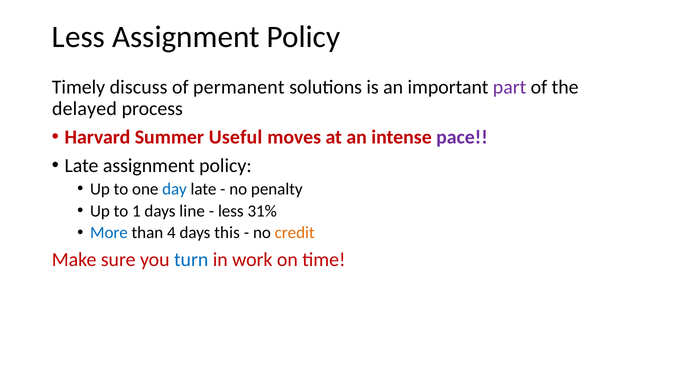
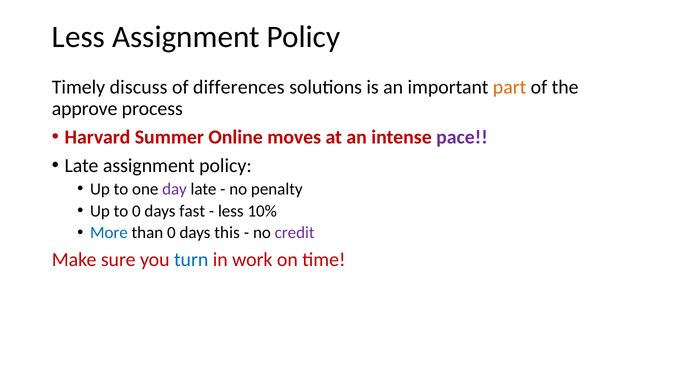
permanent: permanent -> differences
part colour: purple -> orange
delayed: delayed -> approve
Useful: Useful -> Online
day colour: blue -> purple
to 1: 1 -> 0
line: line -> fast
31%: 31% -> 10%
than 4: 4 -> 0
credit colour: orange -> purple
